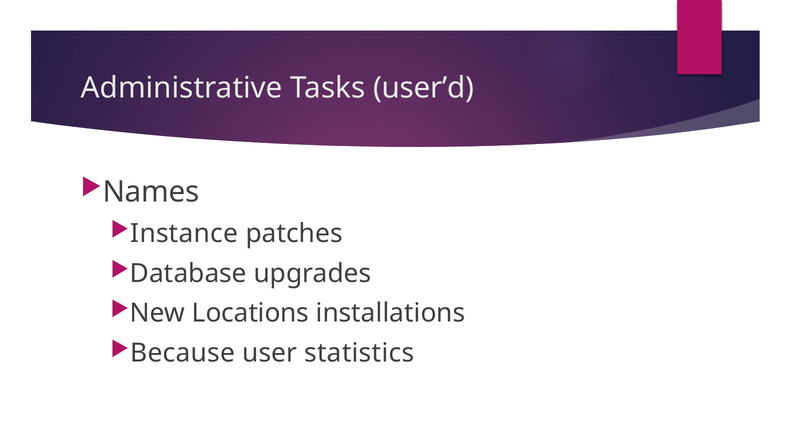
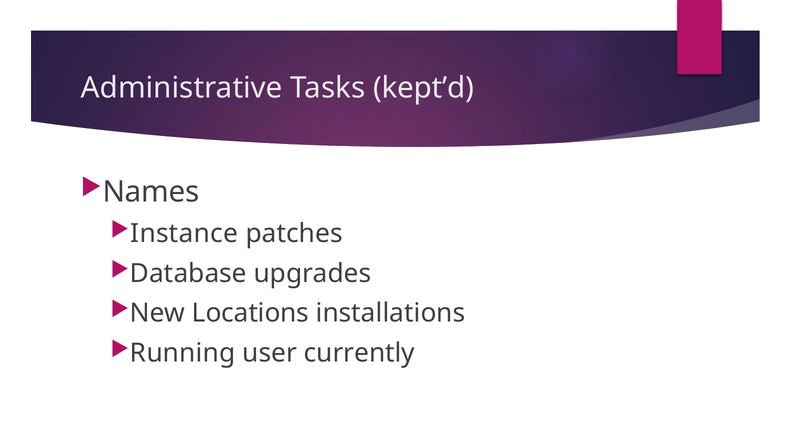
user’d: user’d -> kept’d
Because: Because -> Running
statistics: statistics -> currently
